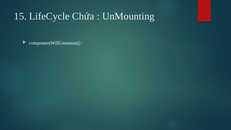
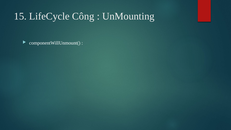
Chứa: Chứa -> Công
